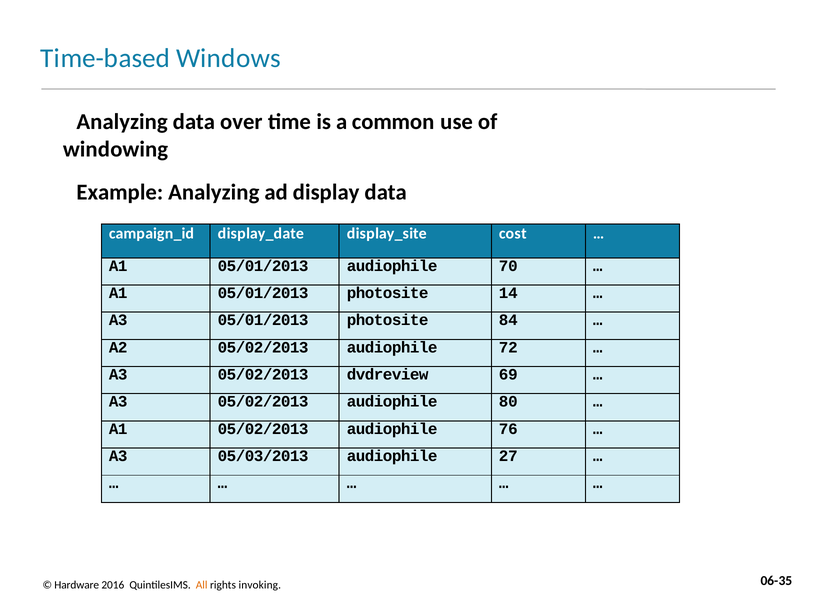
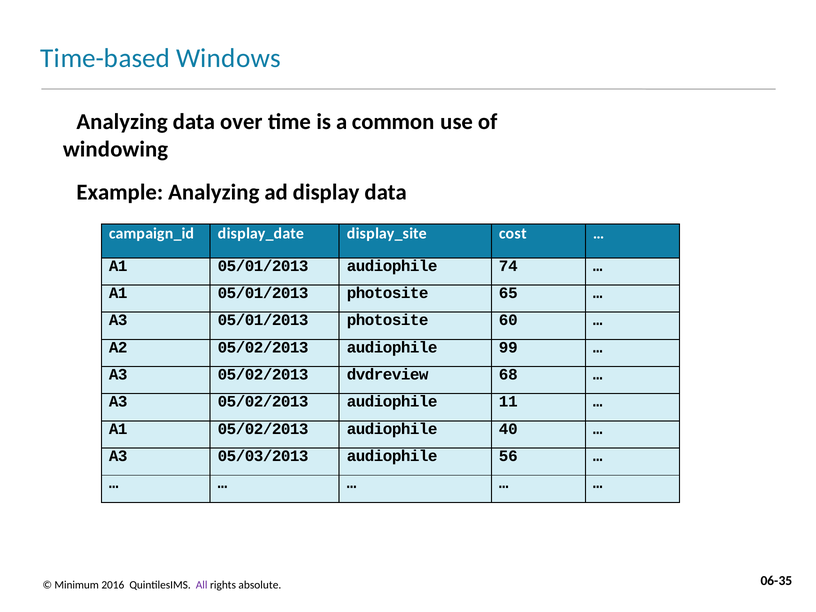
70: 70 -> 74
14: 14 -> 65
84: 84 -> 60
72: 72 -> 99
69: 69 -> 68
80: 80 -> 11
76: 76 -> 40
27: 27 -> 56
Hardware: Hardware -> Minimum
All colour: orange -> purple
invoking: invoking -> absolute
